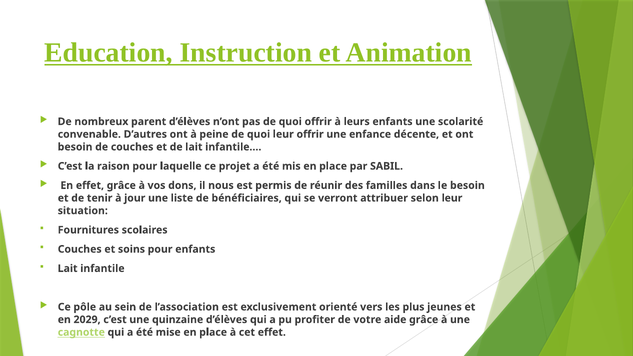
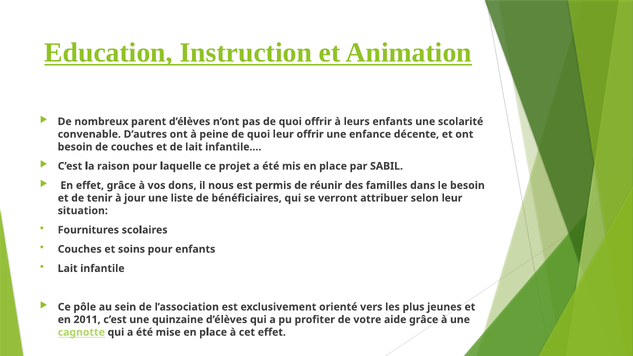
2029: 2029 -> 2011
